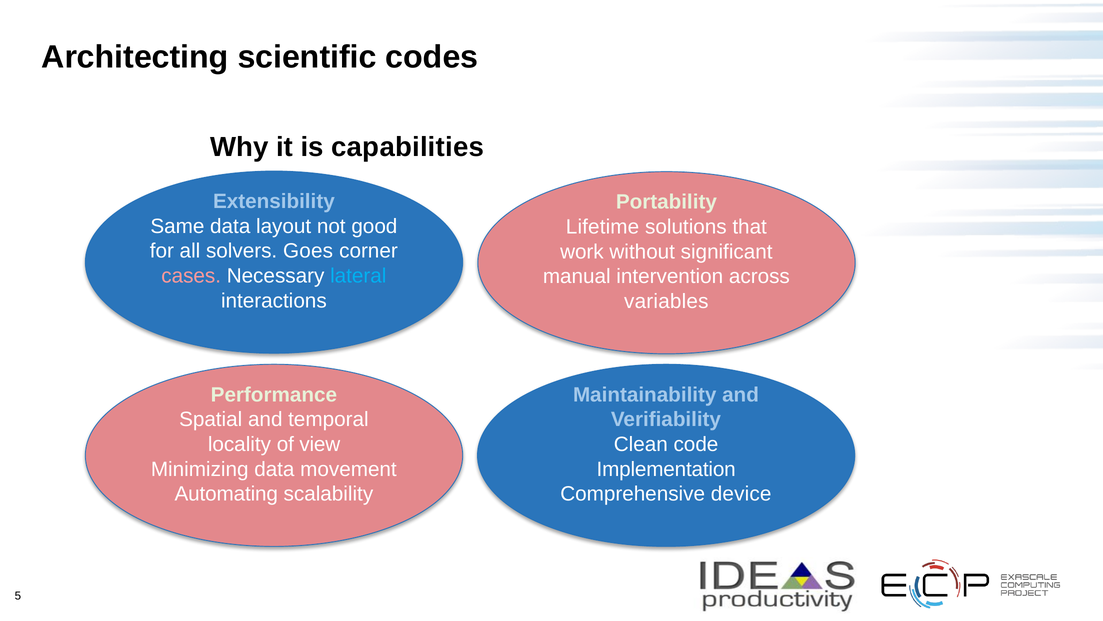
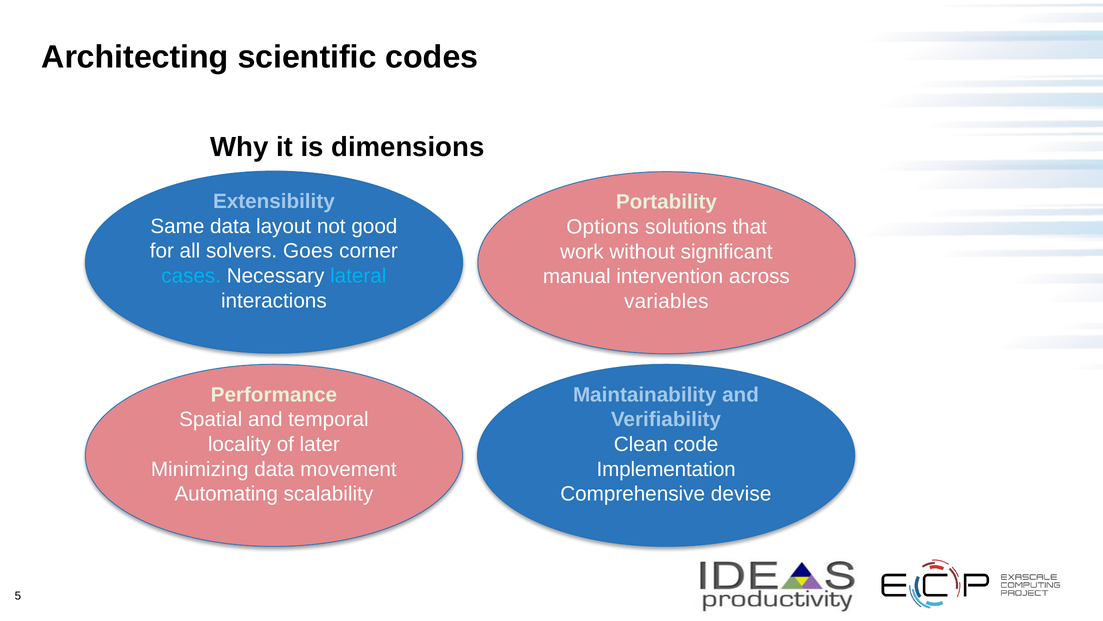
capabilities: capabilities -> dimensions
Lifetime: Lifetime -> Options
cases colour: pink -> light blue
view: view -> later
device: device -> devise
